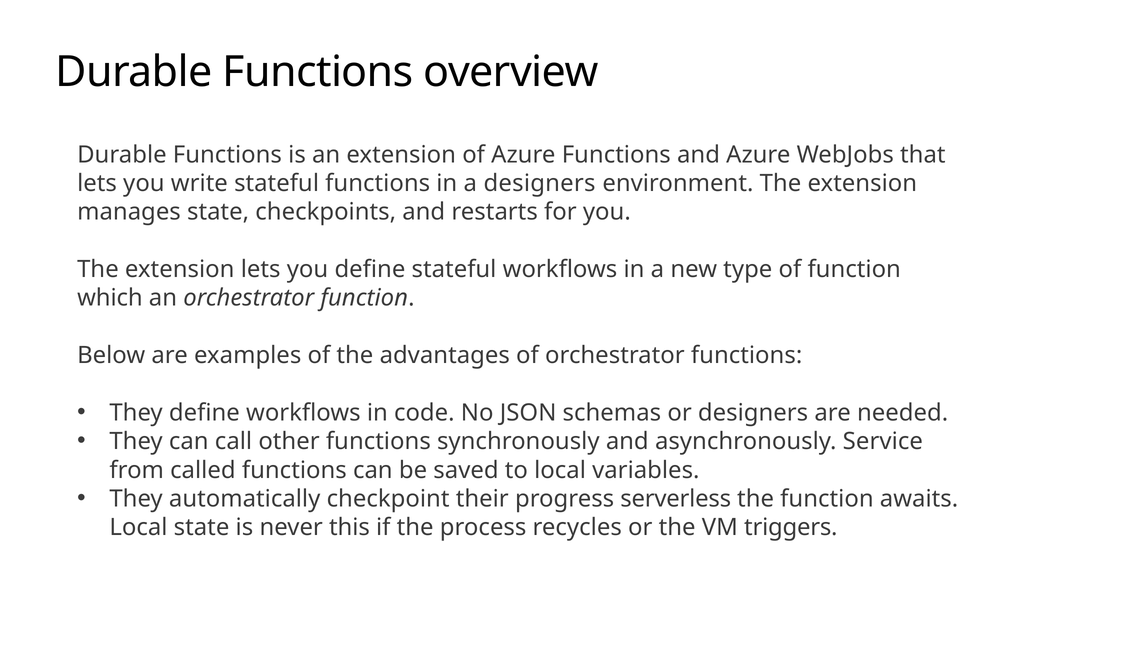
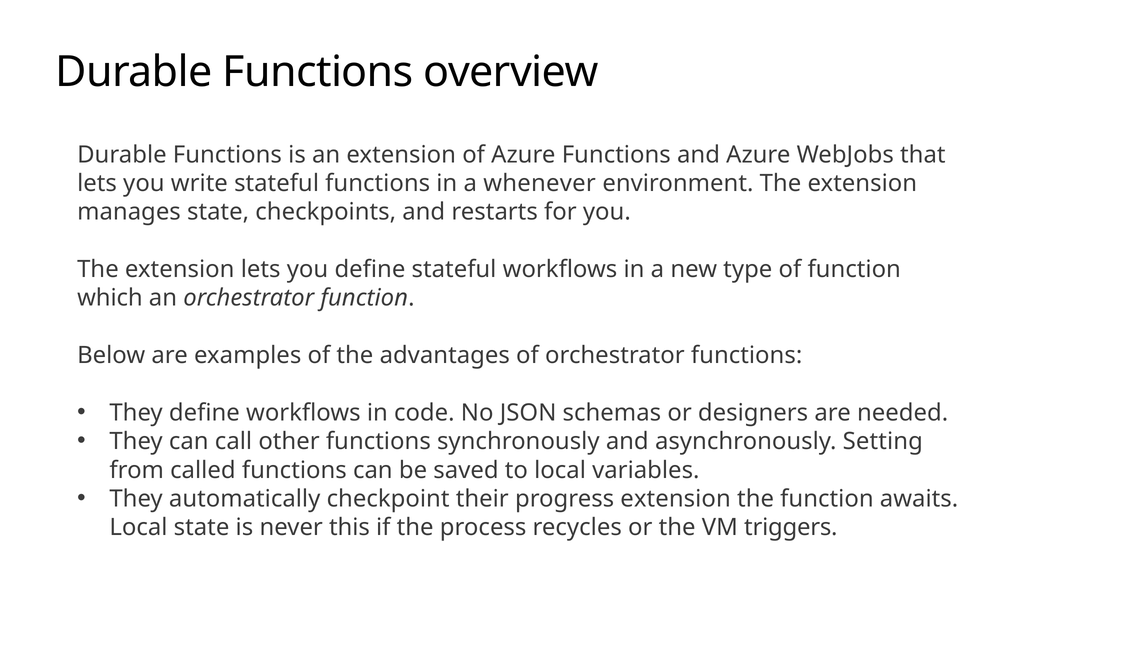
a designers: designers -> whenever
Service: Service -> Setting
progress serverless: serverless -> extension
